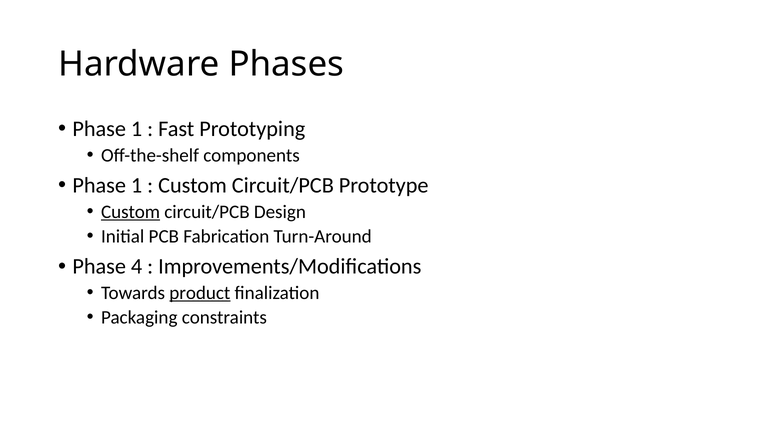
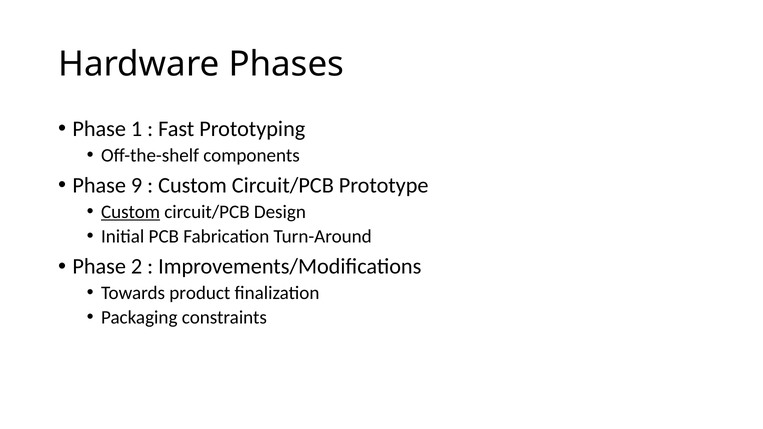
1 at (137, 186): 1 -> 9
4: 4 -> 2
product underline: present -> none
